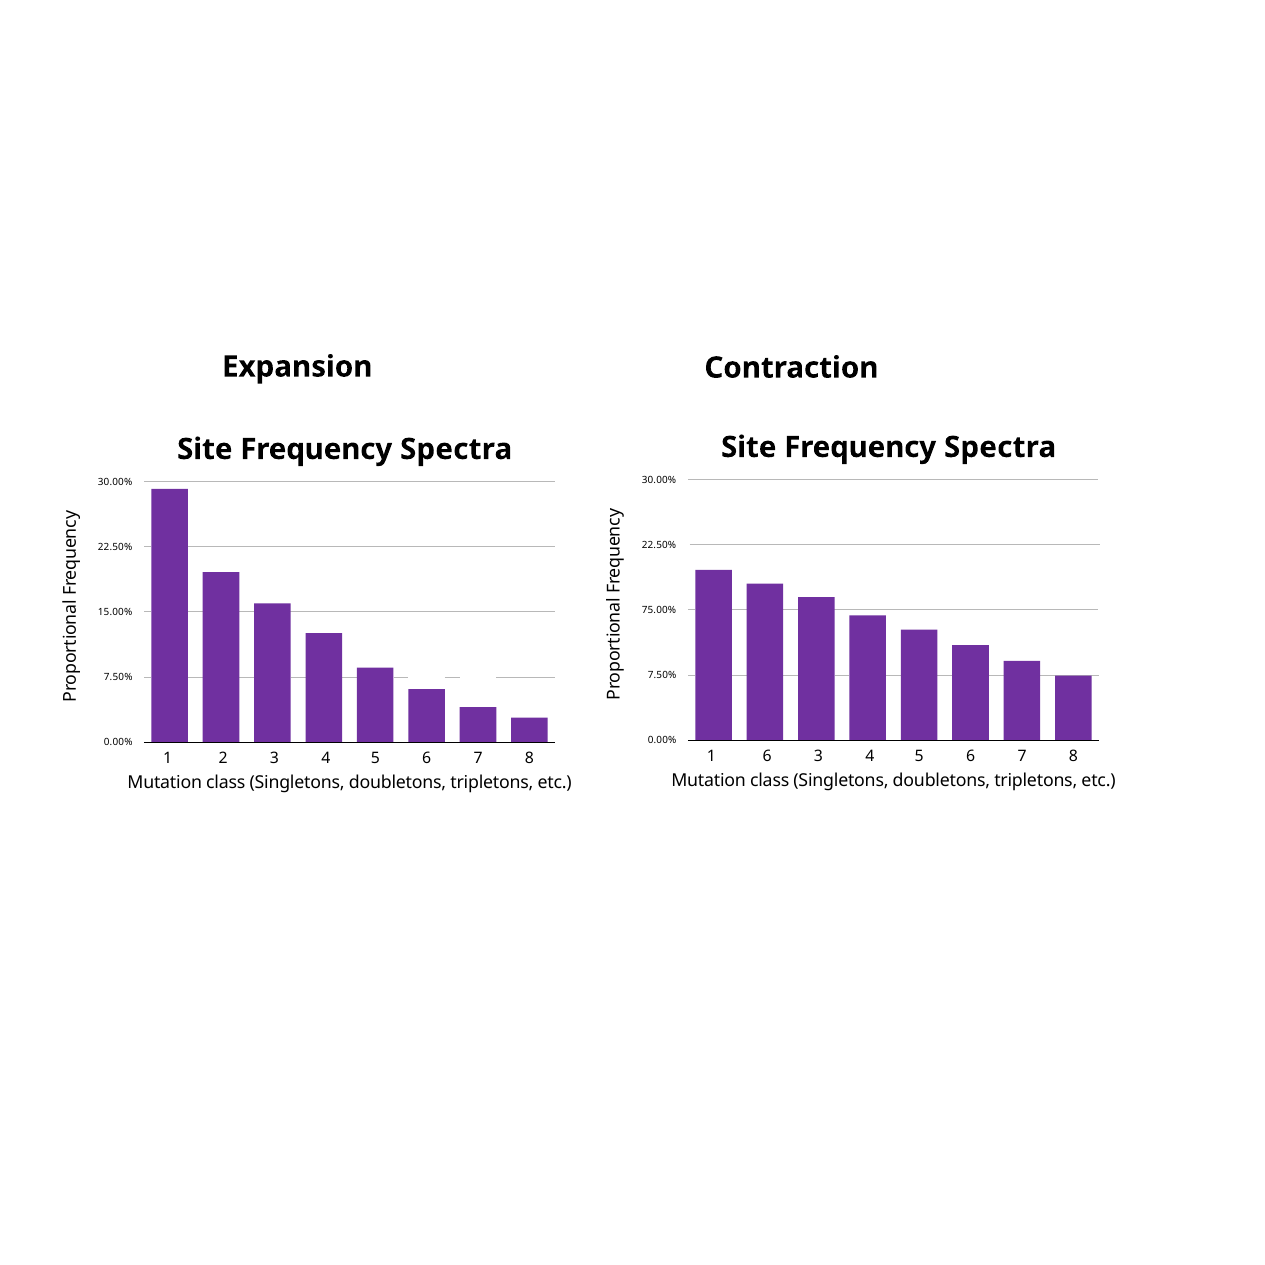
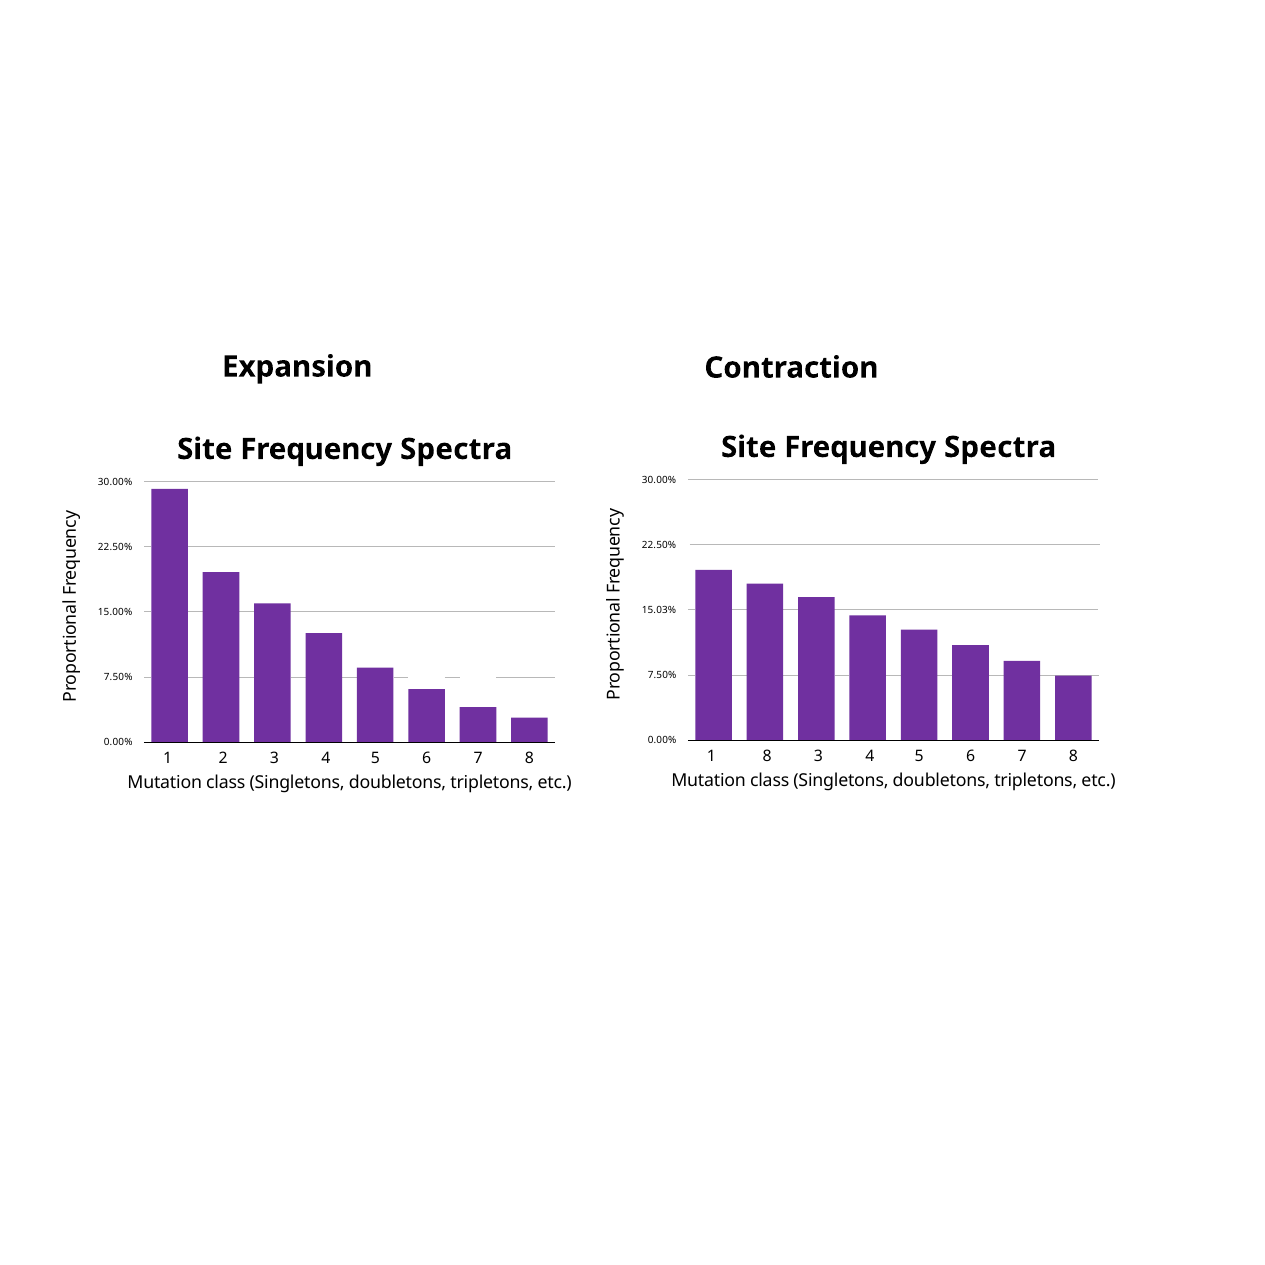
75.00%: 75.00% -> 15.03%
1 6: 6 -> 8
